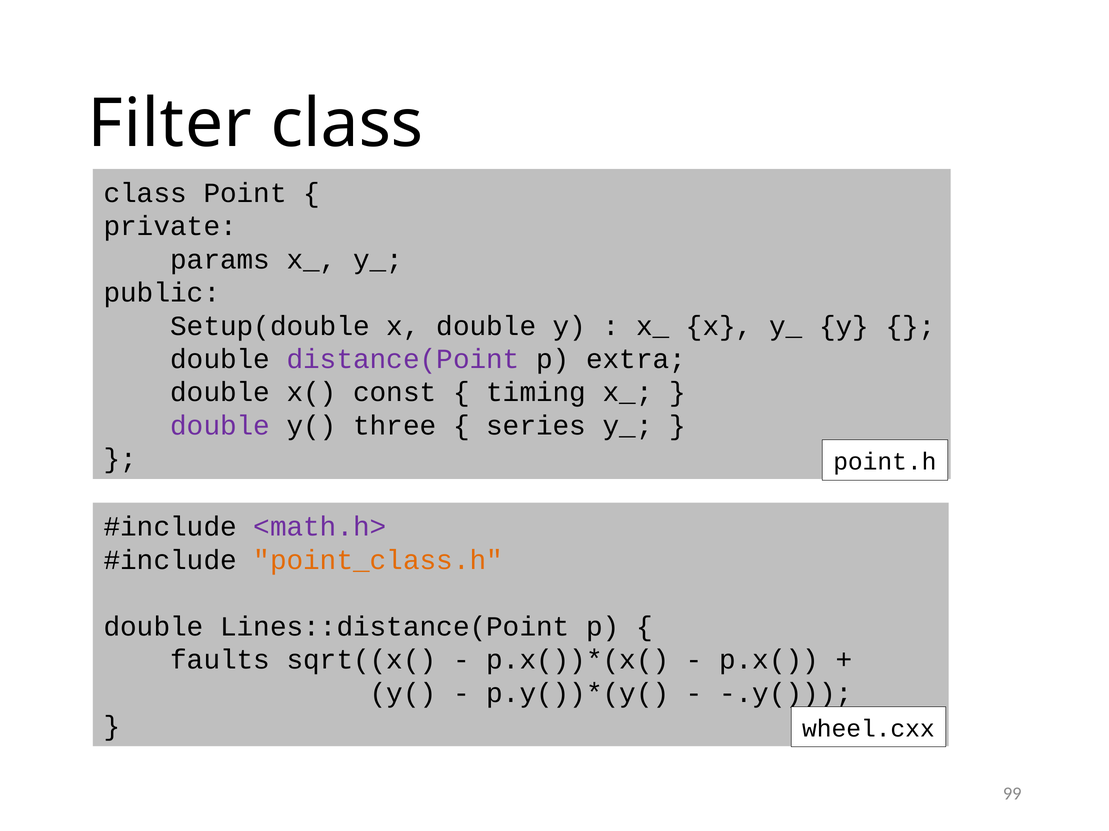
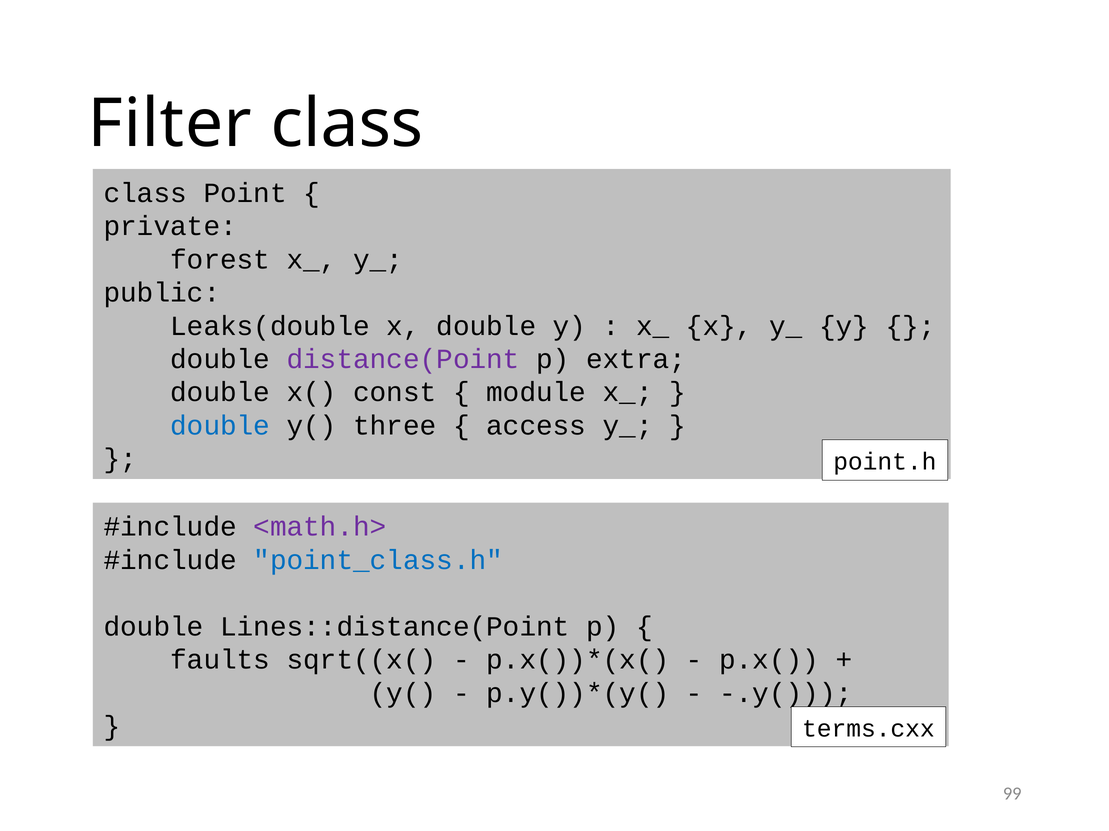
params: params -> forest
Setup(double: Setup(double -> Leaks(double
timing: timing -> module
double at (220, 426) colour: purple -> blue
series: series -> access
point_class.h colour: orange -> blue
wheel.cxx: wheel.cxx -> terms.cxx
